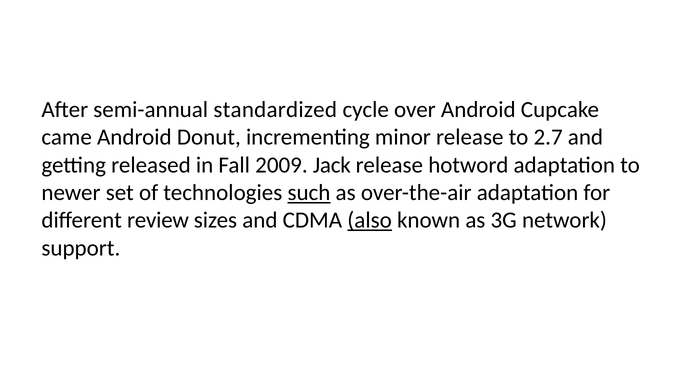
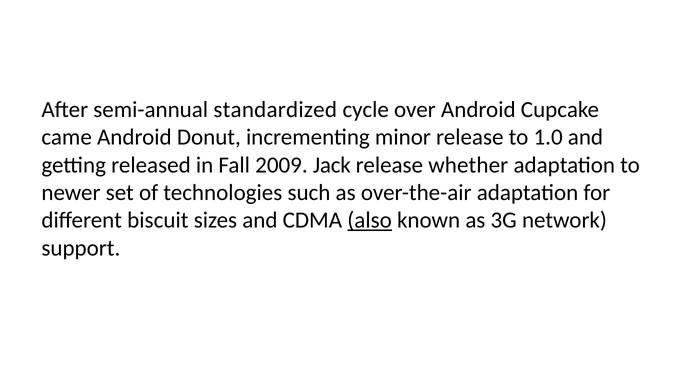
2.7: 2.7 -> 1.0
hotword: hotword -> whether
such underline: present -> none
review: review -> biscuit
